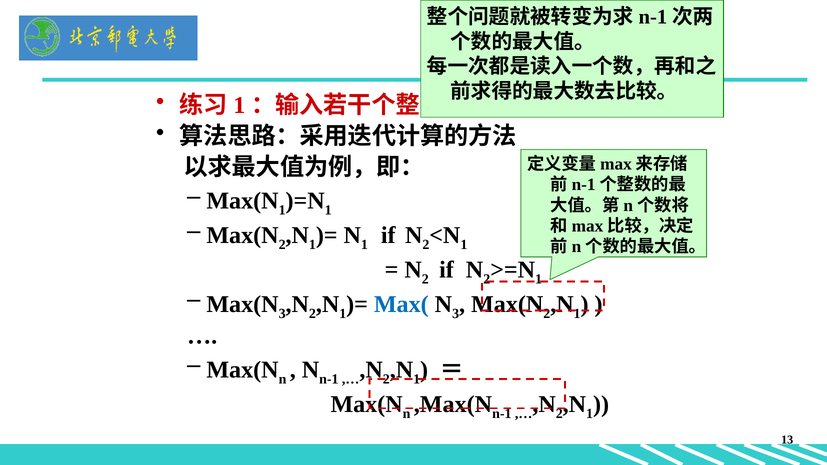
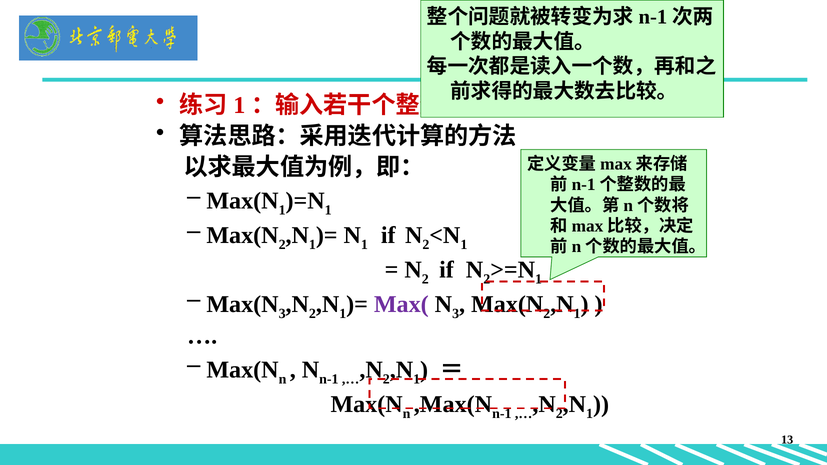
Max( colour: blue -> purple
